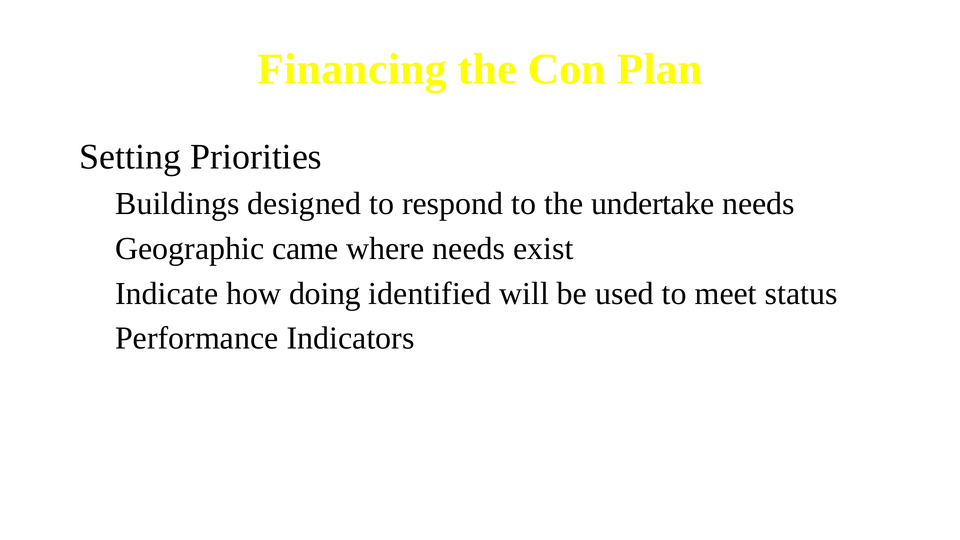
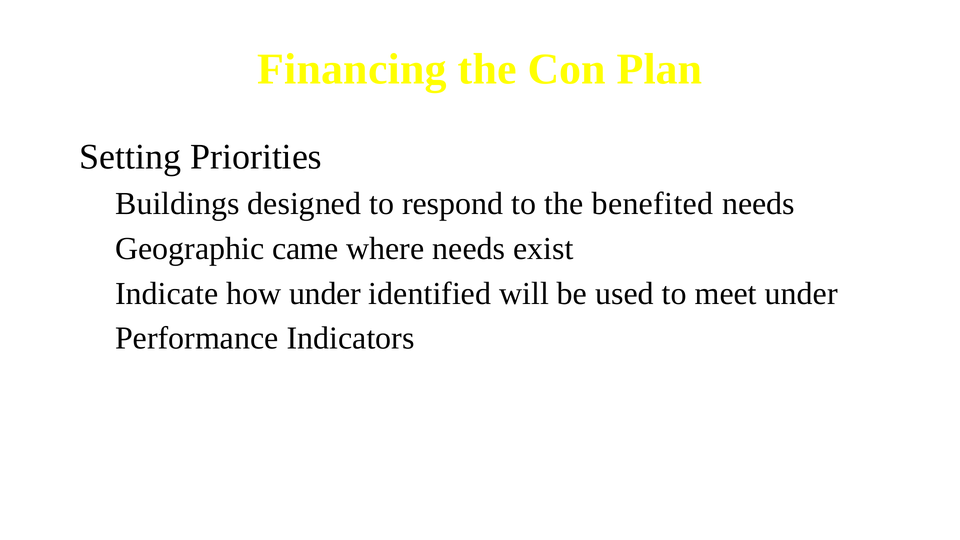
undertake: undertake -> benefited
how doing: doing -> under
meet status: status -> under
